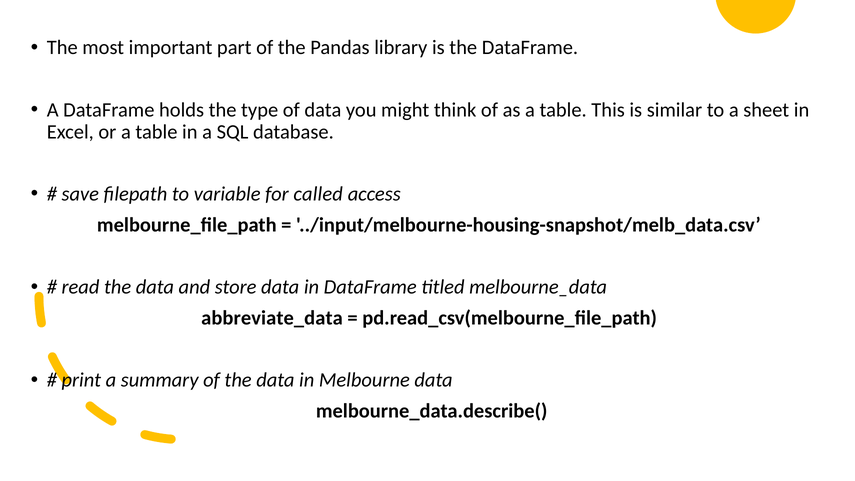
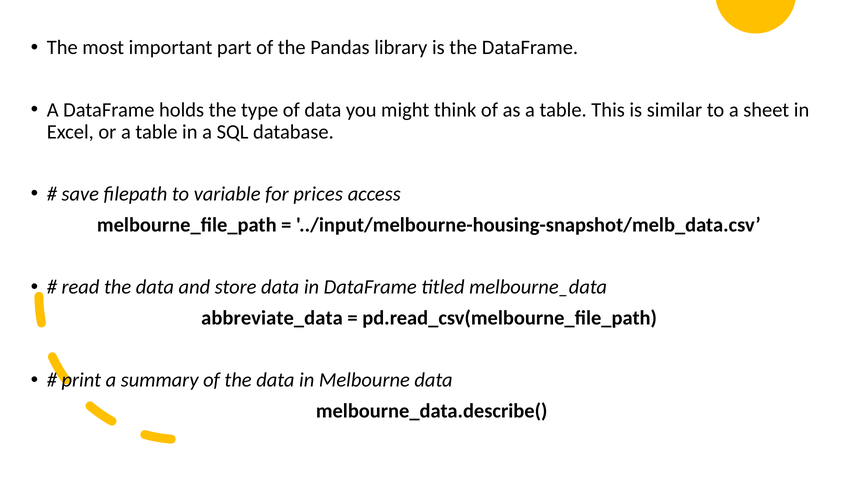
called: called -> prices
